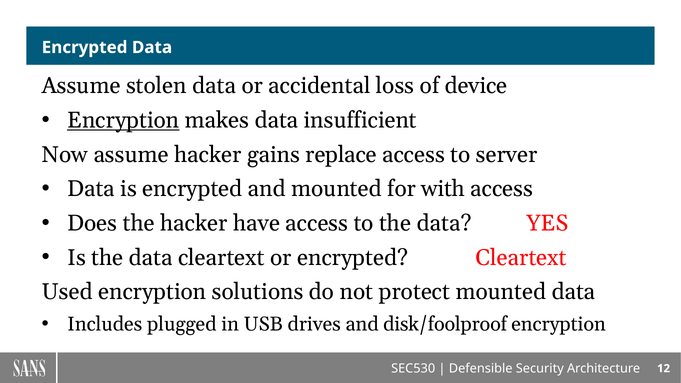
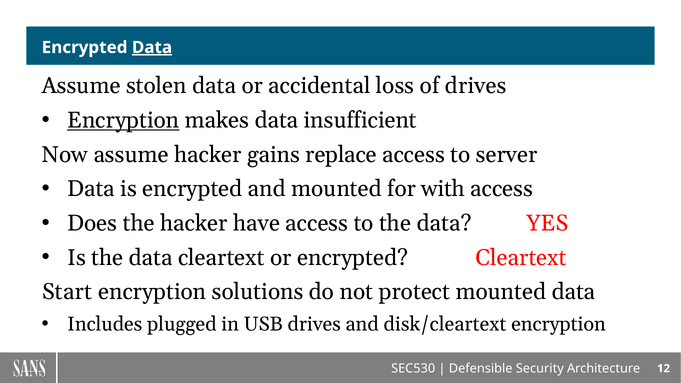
Data at (152, 47) underline: none -> present
of device: device -> drives
Used: Used -> Start
disk/foolproof: disk/foolproof -> disk/cleartext
